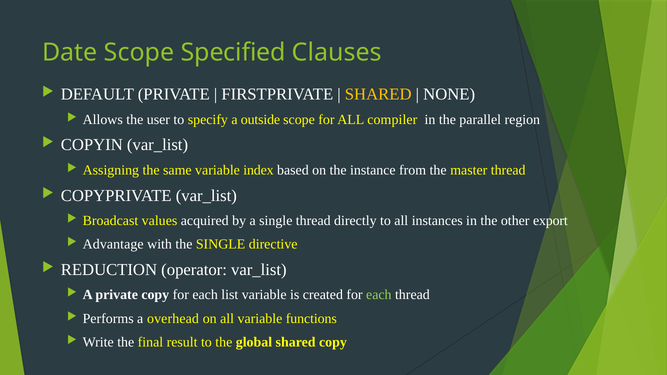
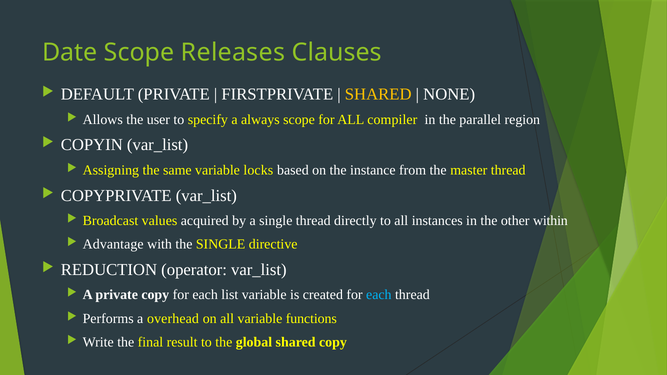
Specified: Specified -> Releases
outside: outside -> always
index: index -> locks
export: export -> within
each at (379, 295) colour: light green -> light blue
